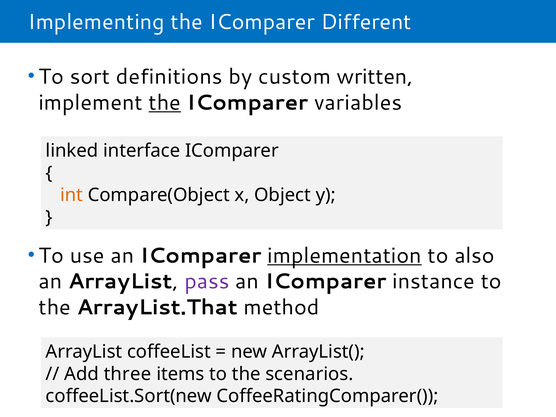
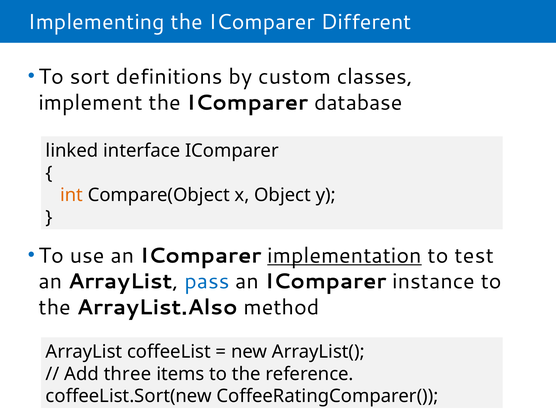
written: written -> classes
the at (165, 103) underline: present -> none
variables: variables -> database
also: also -> test
pass colour: purple -> blue
ArrayList.That: ArrayList.That -> ArrayList.Also
scenarios: scenarios -> reference
